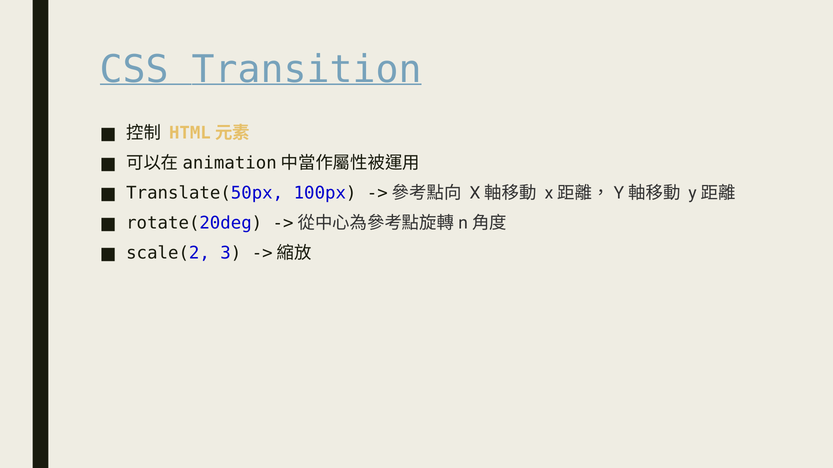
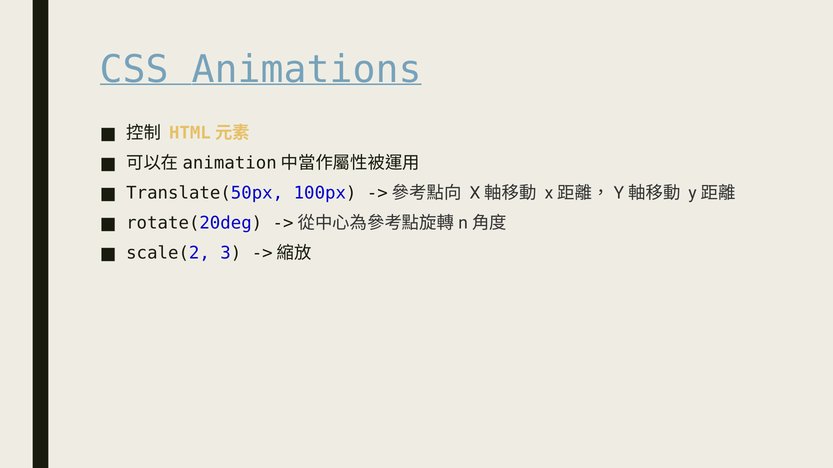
Transition: Transition -> Animations
